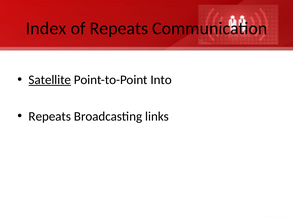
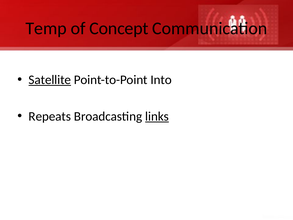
Index: Index -> Temp
of Repeats: Repeats -> Concept
links underline: none -> present
